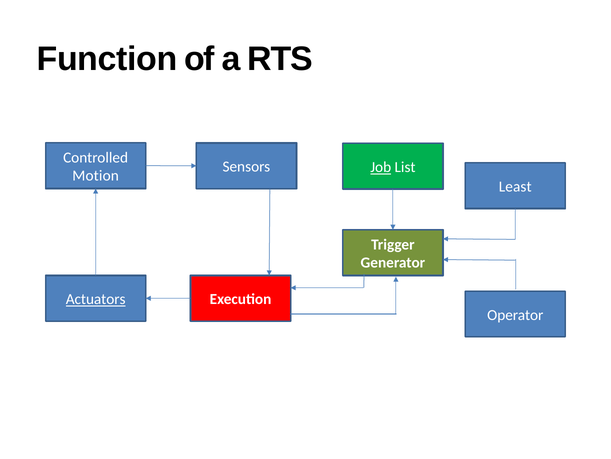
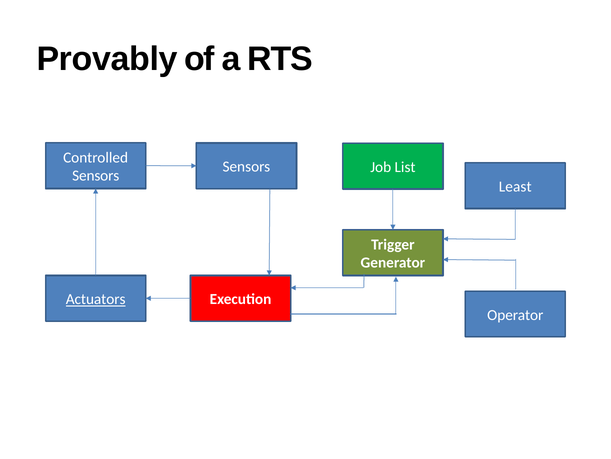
Function: Function -> Provably
Job underline: present -> none
Motion at (96, 176): Motion -> Sensors
